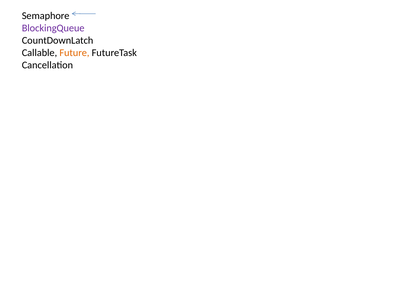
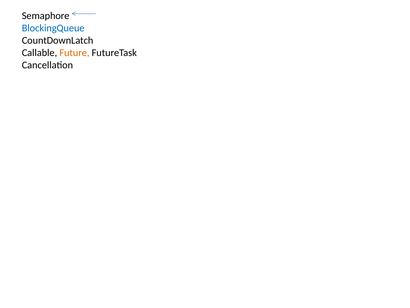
BlockingQueue colour: purple -> blue
